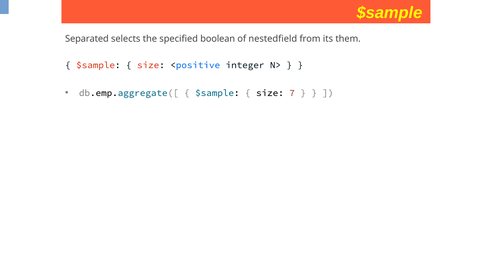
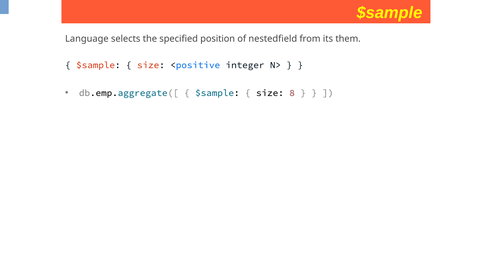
Separated: Separated -> Language
boolean: boolean -> position
7: 7 -> 8
